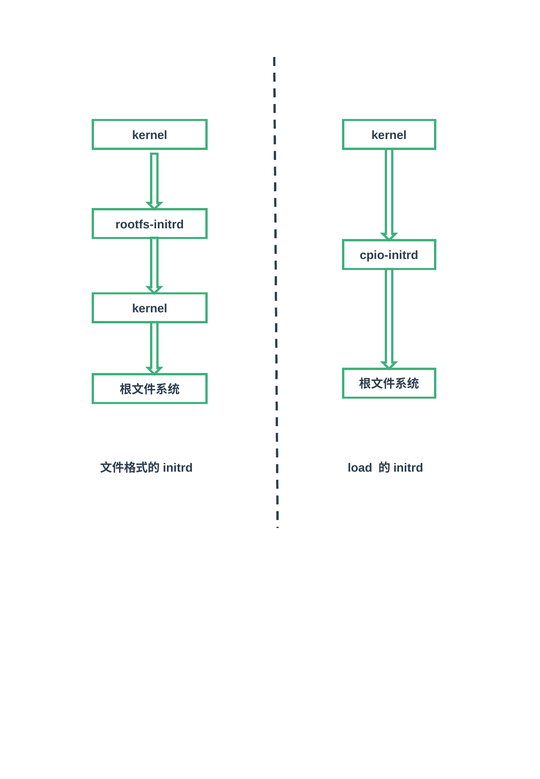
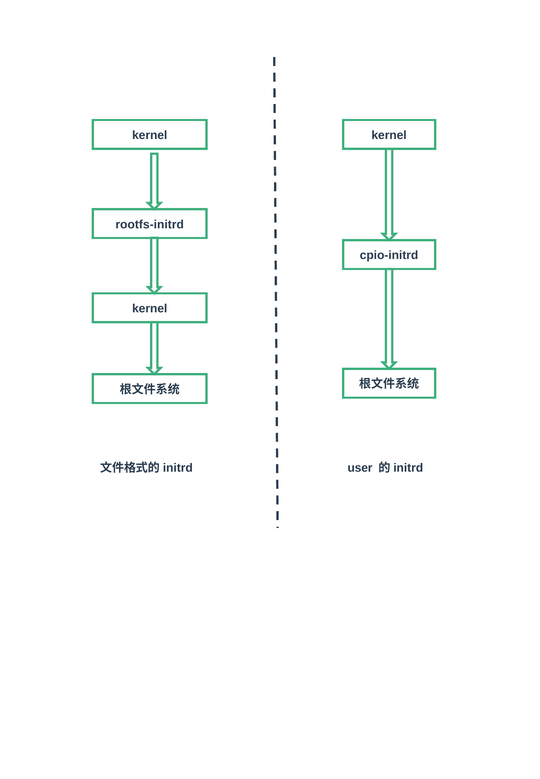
load: load -> user
